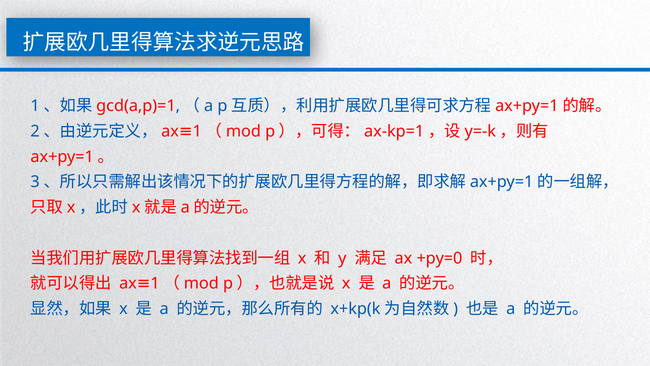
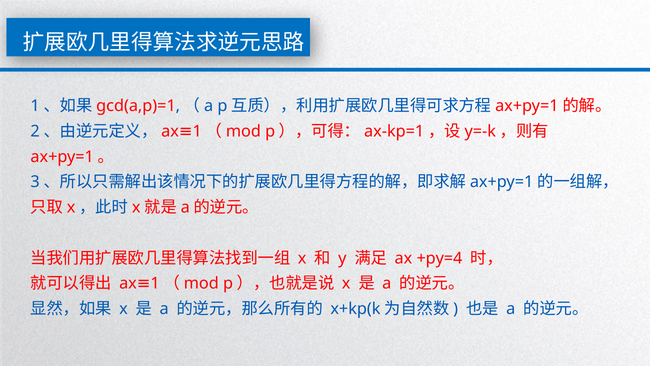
+py=0: +py=0 -> +py=4
